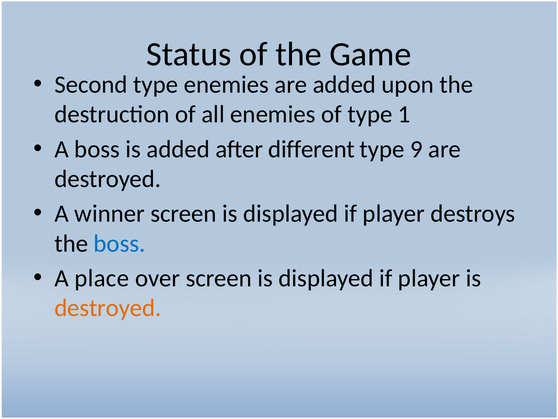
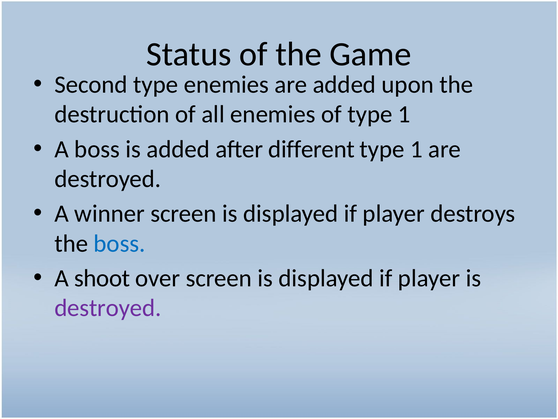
9 at (416, 149): 9 -> 1
place: place -> shoot
destroyed at (108, 308) colour: orange -> purple
